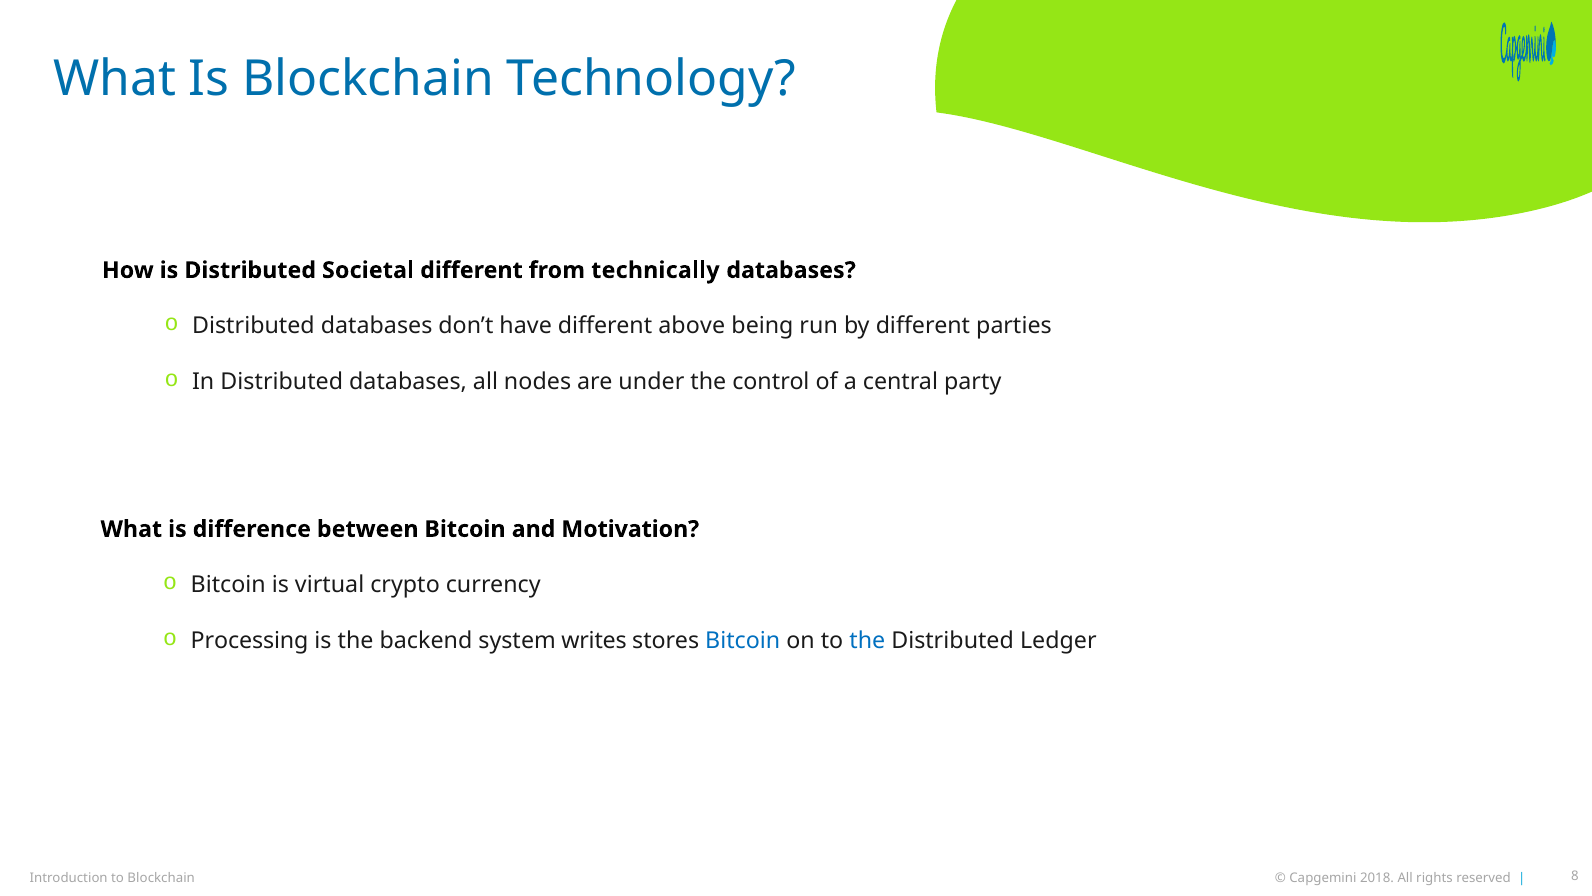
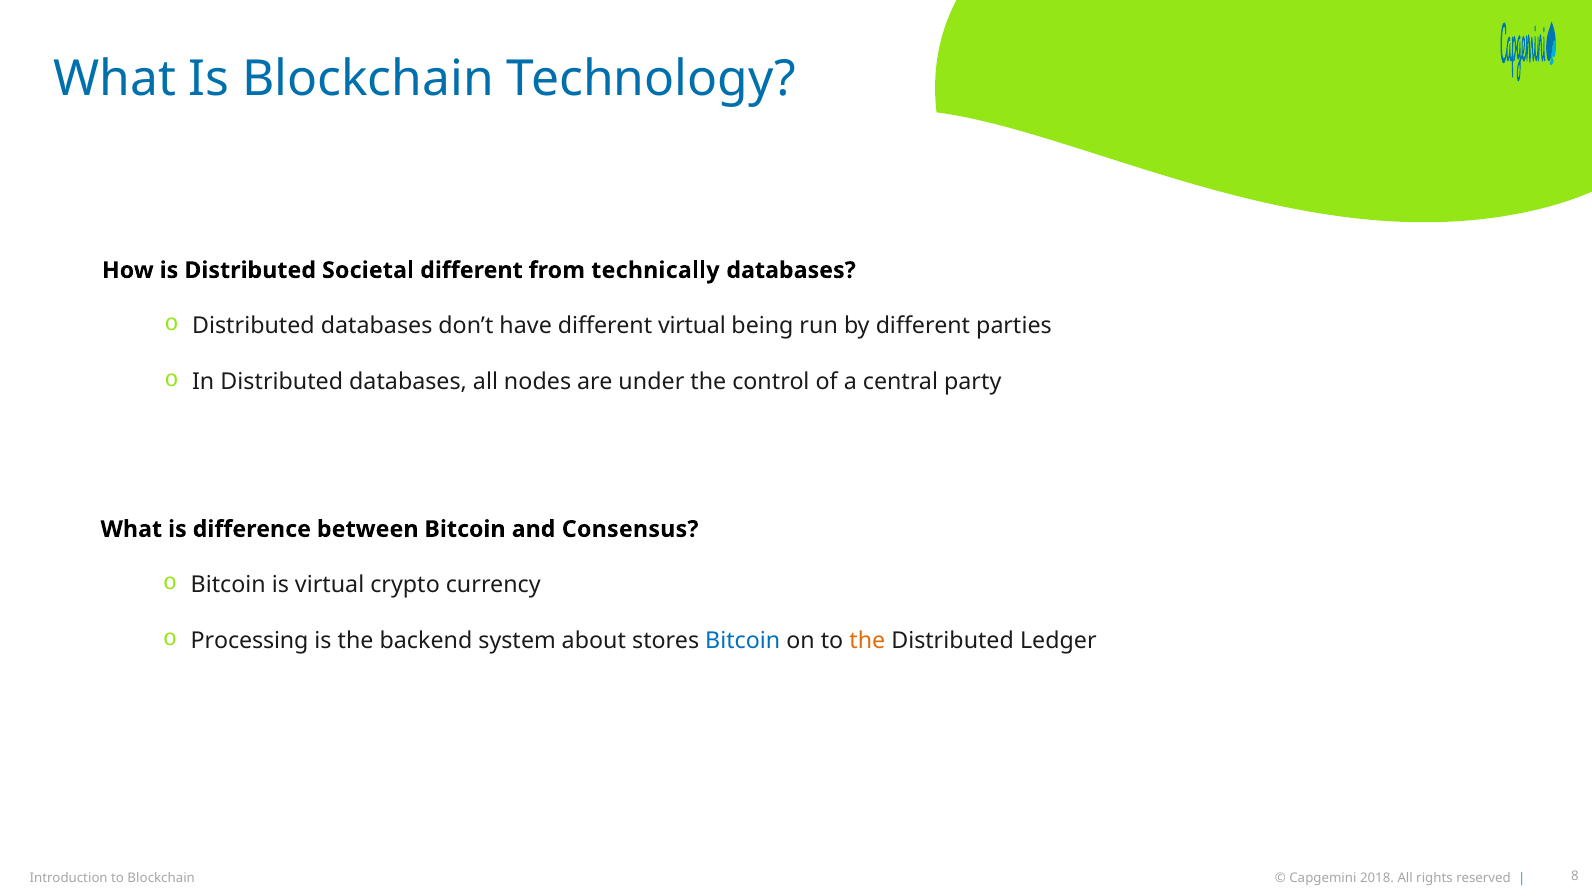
different above: above -> virtual
Motivation: Motivation -> Consensus
writes: writes -> about
the at (867, 640) colour: blue -> orange
